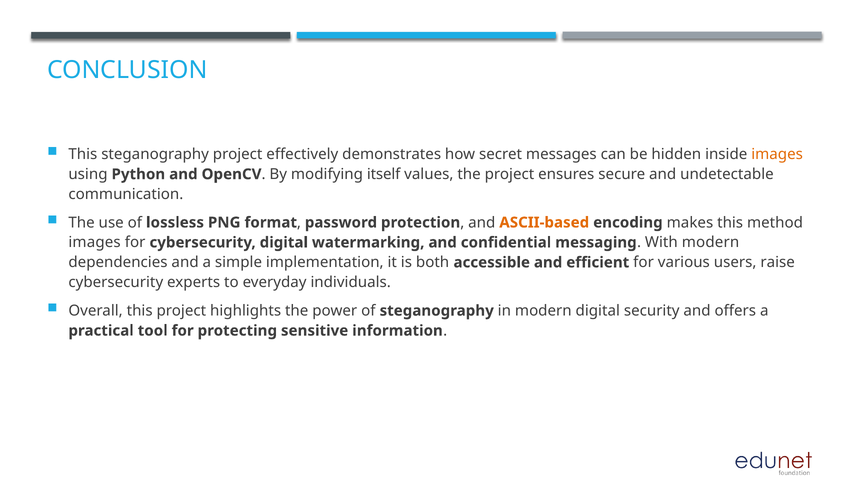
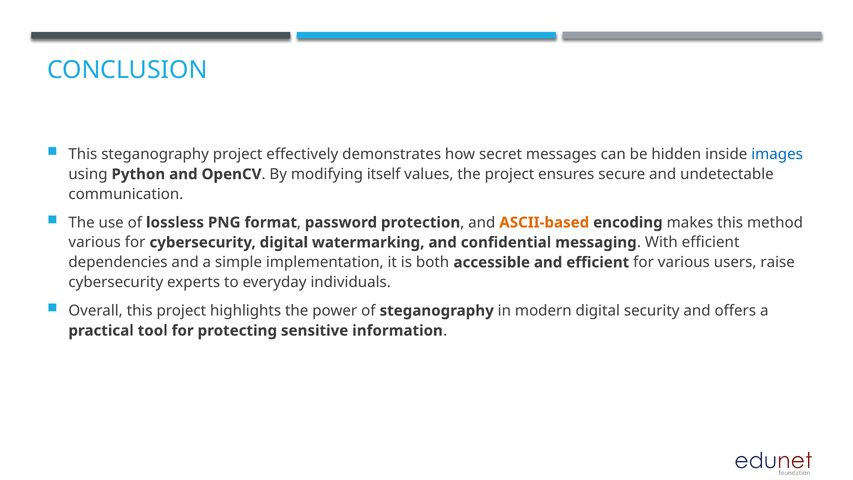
images at (777, 154) colour: orange -> blue
images at (95, 242): images -> various
With modern: modern -> efficient
